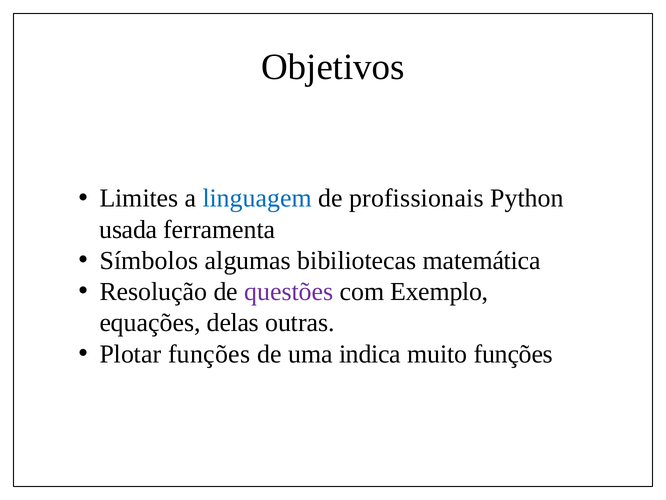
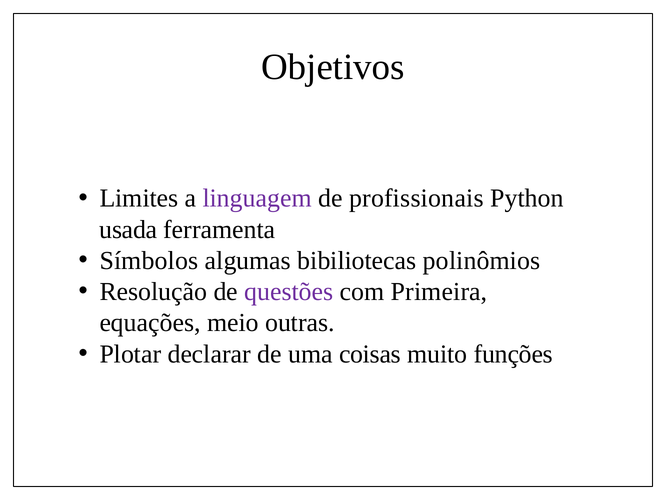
linguagem colour: blue -> purple
matemática: matemática -> polinômios
Exemplo: Exemplo -> Primeira
delas: delas -> meio
Plotar funções: funções -> declarar
indica: indica -> coisas
